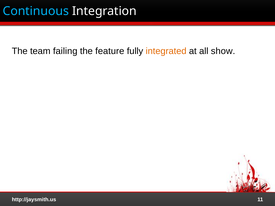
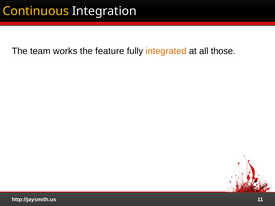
Continuous colour: light blue -> yellow
failing: failing -> works
show: show -> those
